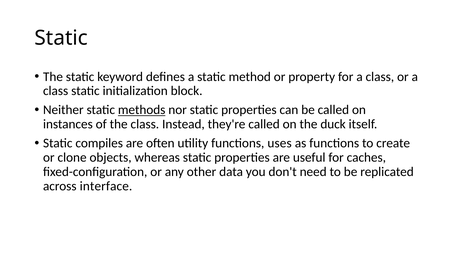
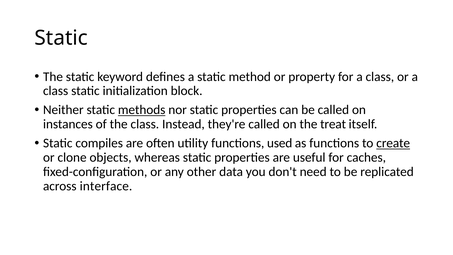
duck: duck -> treat
uses: uses -> used
create underline: none -> present
